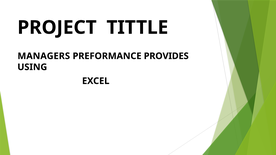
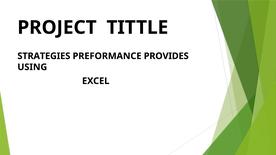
MANAGERS: MANAGERS -> STRATEGIES
